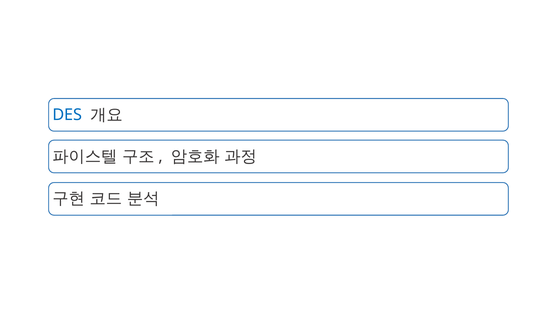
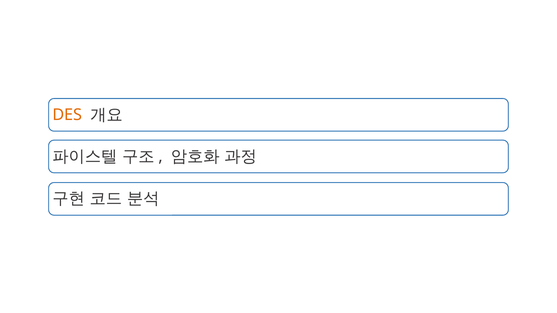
DES colour: blue -> orange
